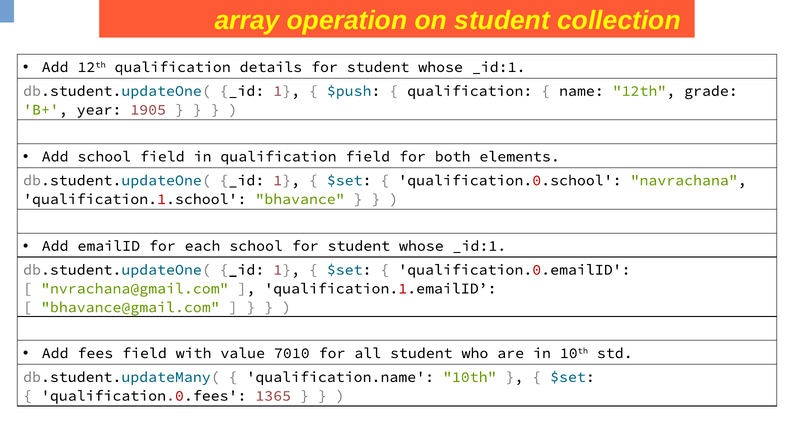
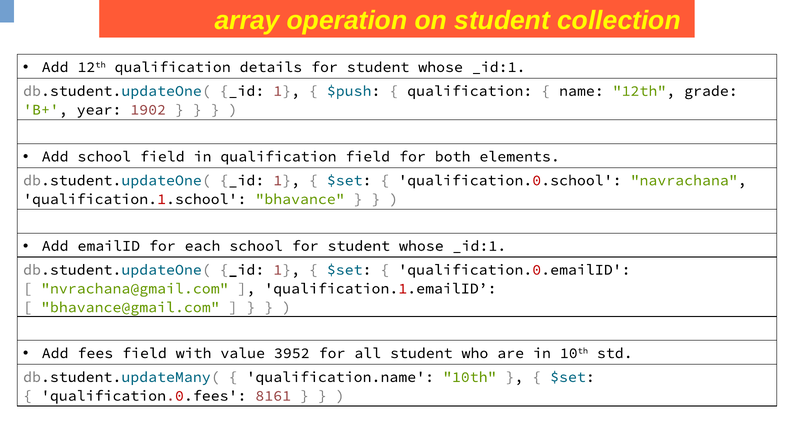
1905: 1905 -> 1902
7010: 7010 -> 3952
1365: 1365 -> 8161
